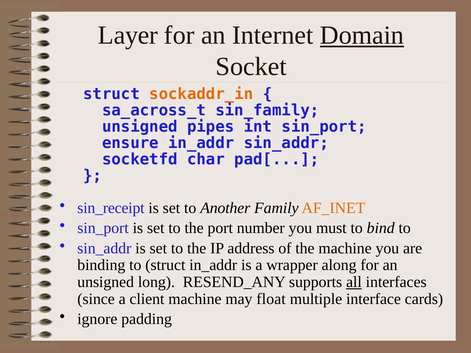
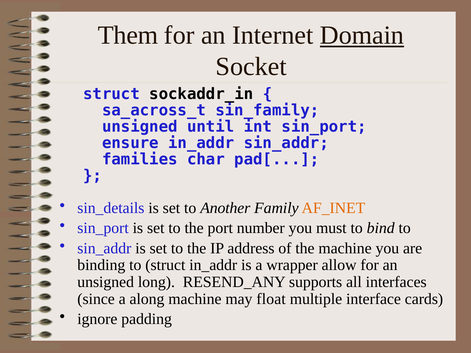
Layer: Layer -> Them
sockaddr_in colour: orange -> black
pipes: pipes -> until
socketfd: socketfd -> families
sin_receipt: sin_receipt -> sin_details
along: along -> allow
all underline: present -> none
client: client -> along
